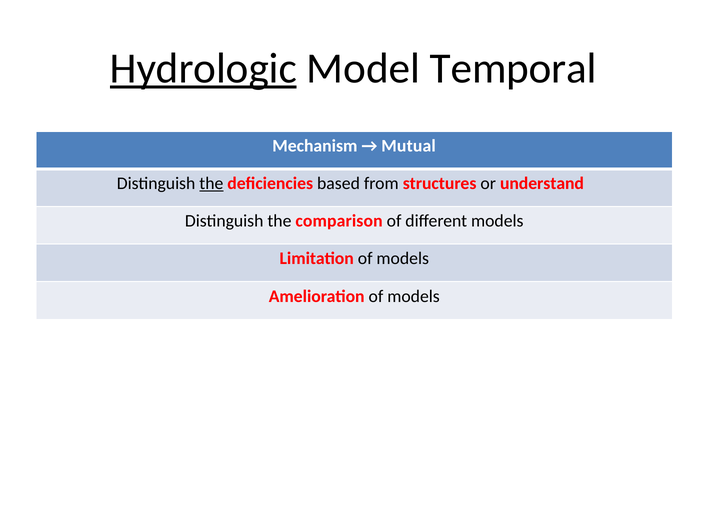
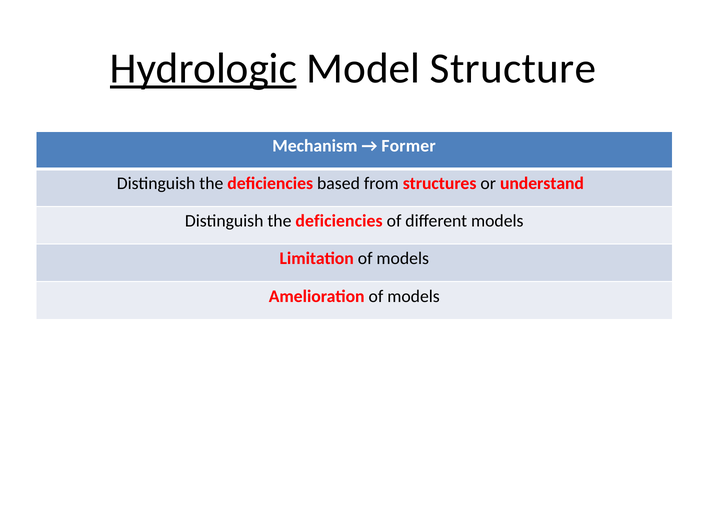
Temporal: Temporal -> Structure
Mutual: Mutual -> Former
the at (211, 184) underline: present -> none
comparison at (339, 221): comparison -> deficiencies
